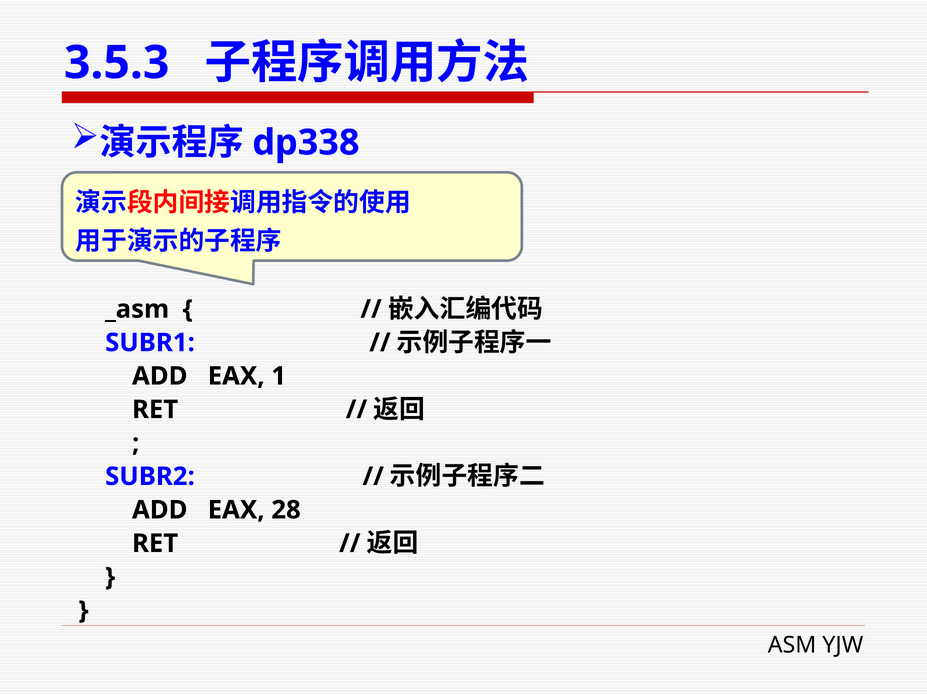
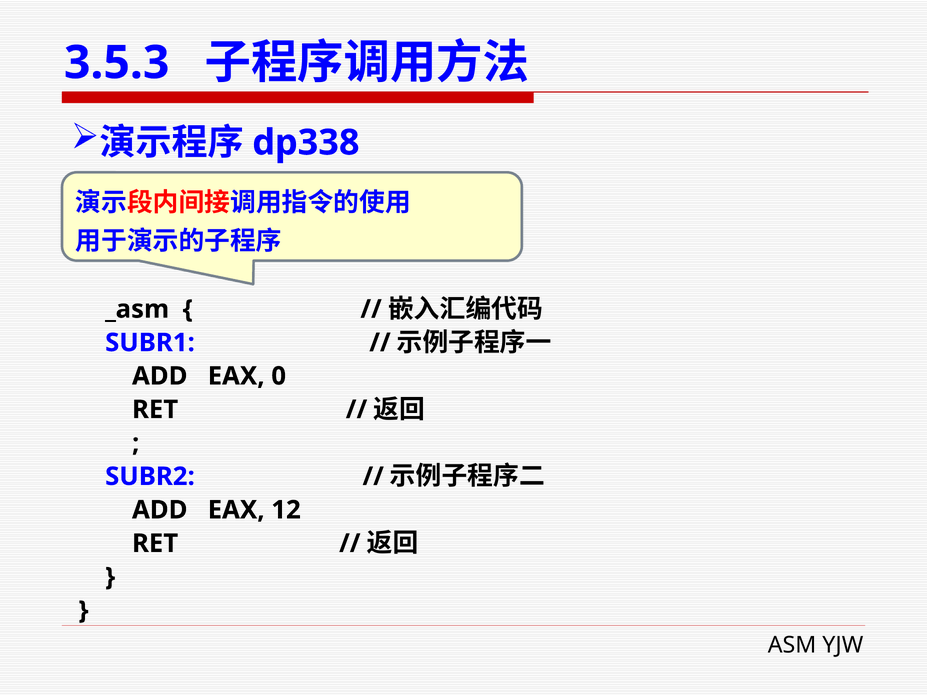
1: 1 -> 0
28: 28 -> 12
